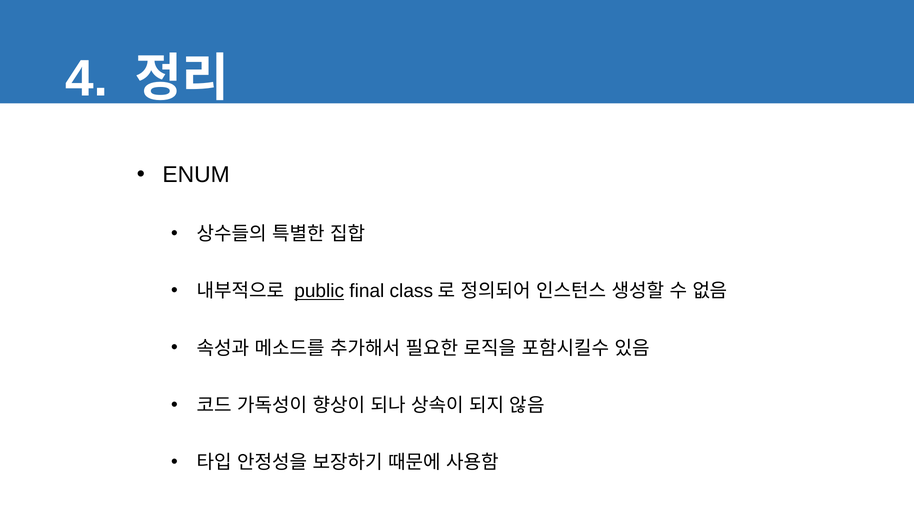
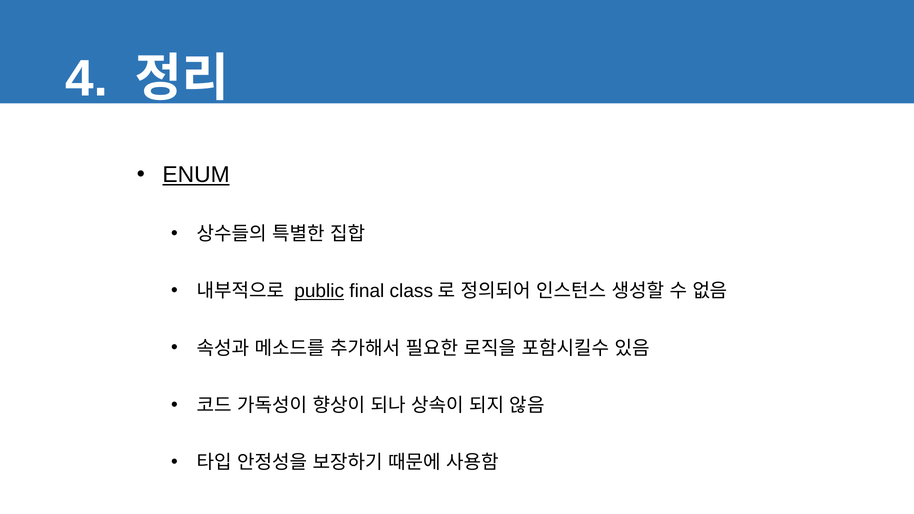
ENUM underline: none -> present
